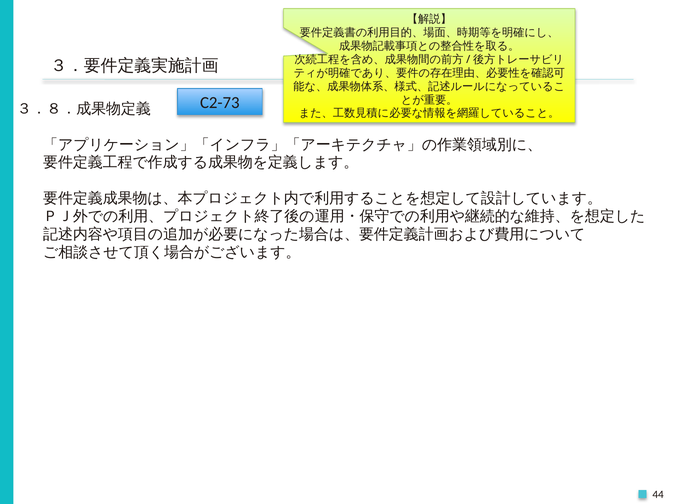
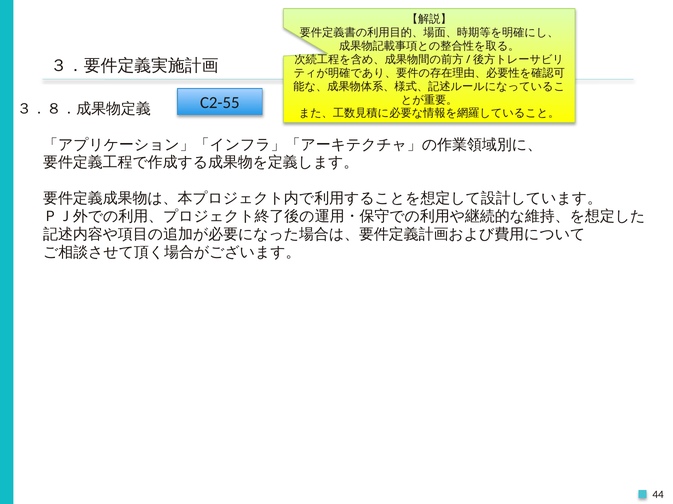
C2-73: C2-73 -> C2-55
